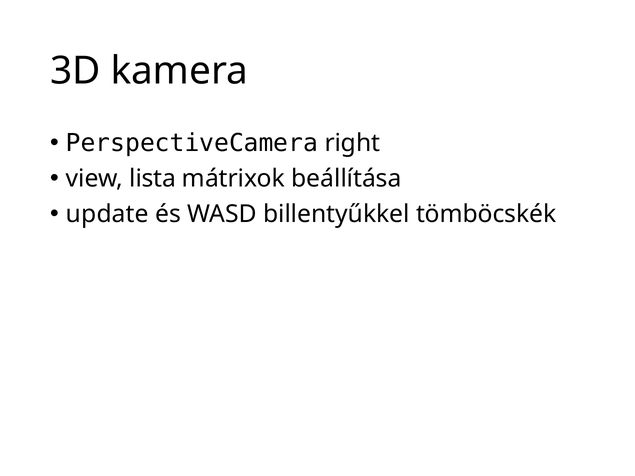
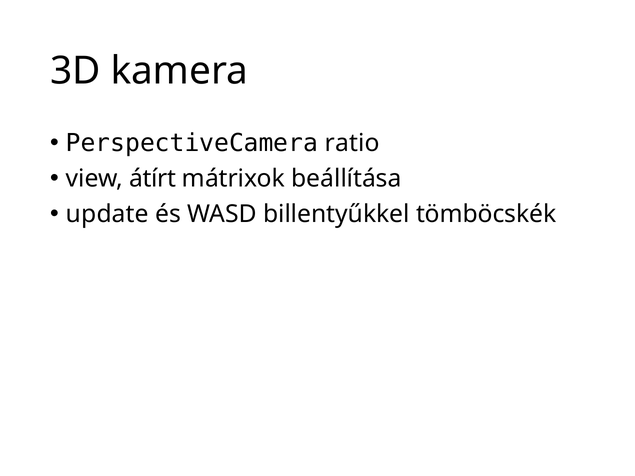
right: right -> ratio
lista: lista -> átírt
